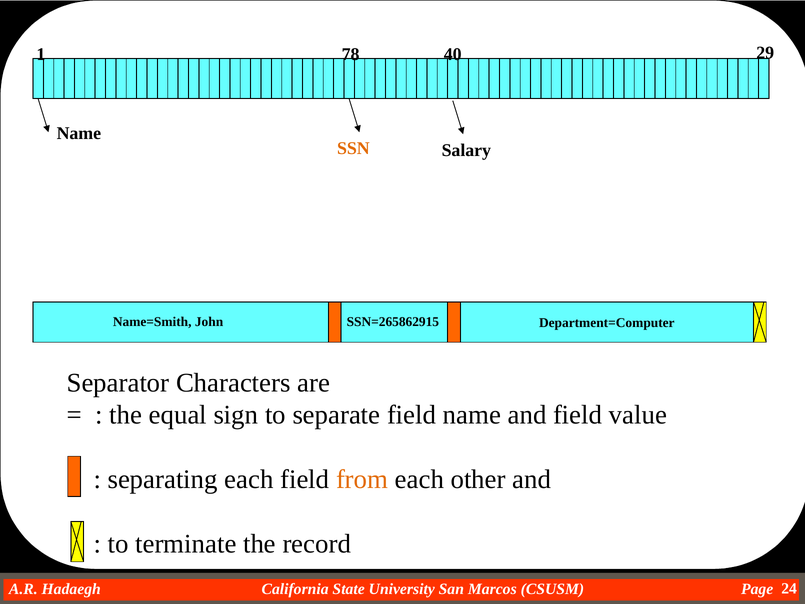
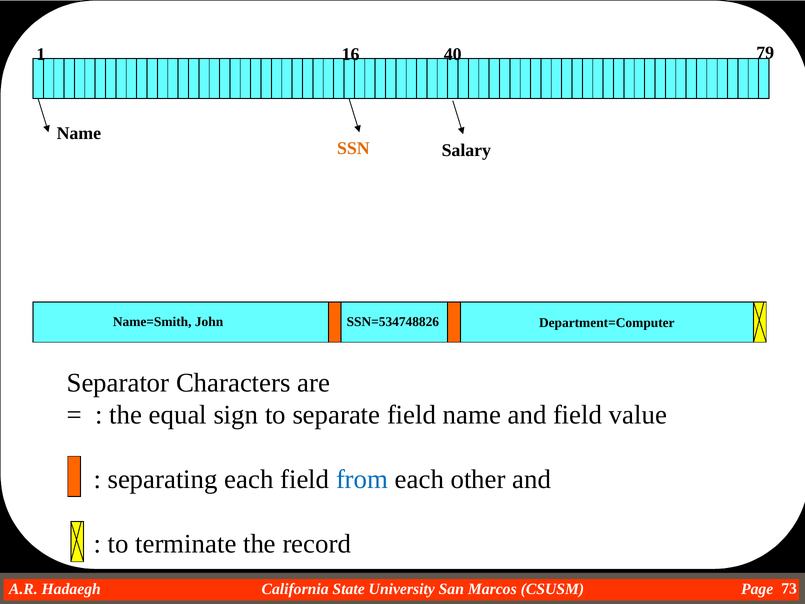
78: 78 -> 16
29: 29 -> 79
SSN=265862915: SSN=265862915 -> SSN=534748826
from colour: orange -> blue
24: 24 -> 73
